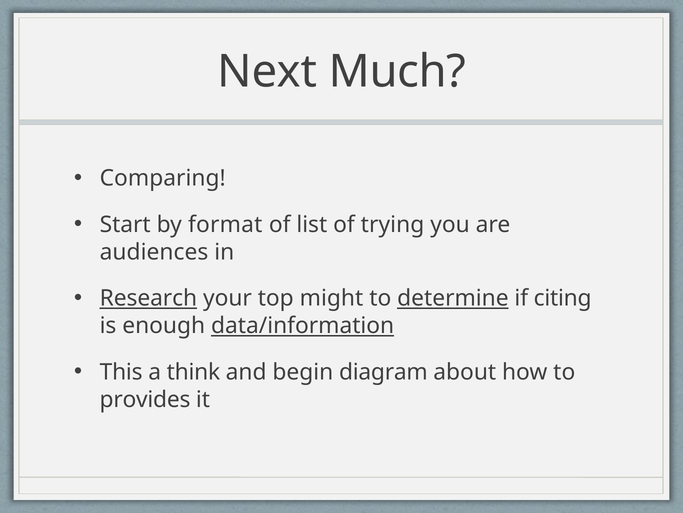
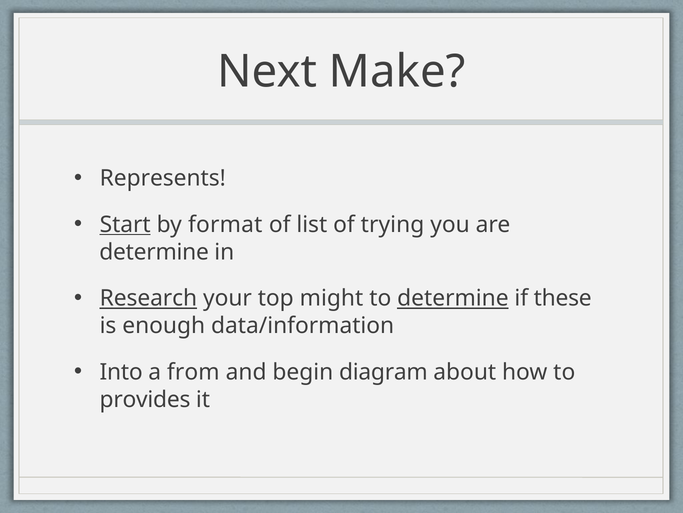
Much: Much -> Make
Comparing: Comparing -> Represents
Start underline: none -> present
audiences at (154, 252): audiences -> determine
citing: citing -> these
data/information underline: present -> none
This: This -> Into
think: think -> from
